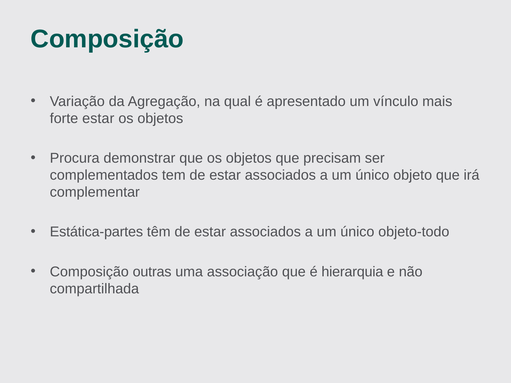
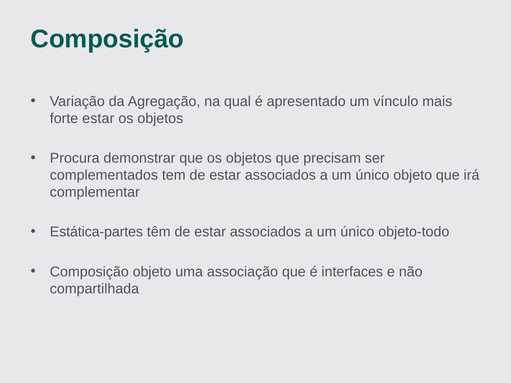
Composição outras: outras -> objeto
hierarquia: hierarquia -> interfaces
